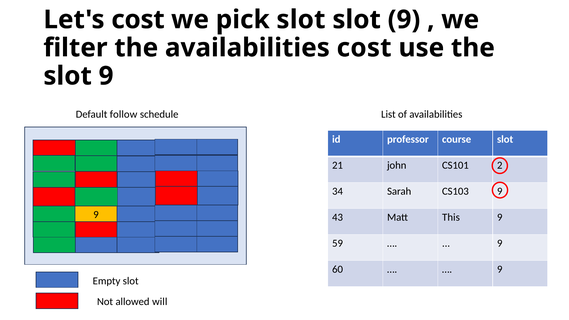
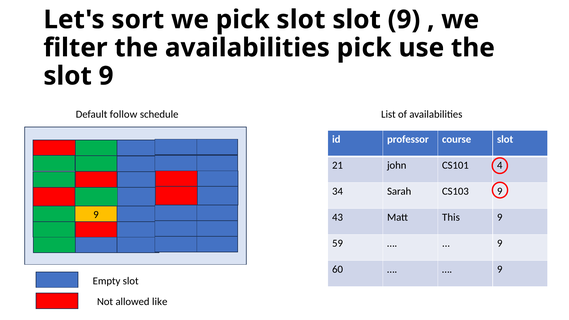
Let's cost: cost -> sort
availabilities cost: cost -> pick
2: 2 -> 4
will: will -> like
